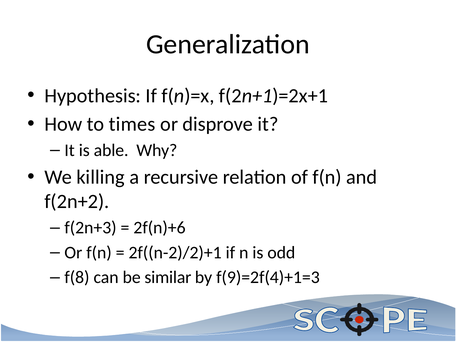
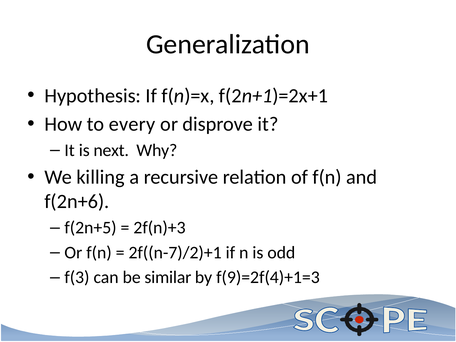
times: times -> every
able: able -> next
f(2n+2: f(2n+2 -> f(2n+6
f(2n+3: f(2n+3 -> f(2n+5
2f(n)+6: 2f(n)+6 -> 2f(n)+3
2f((n-2)/2)+1: 2f((n-2)/2)+1 -> 2f((n-7)/2)+1
f(8: f(8 -> f(3
